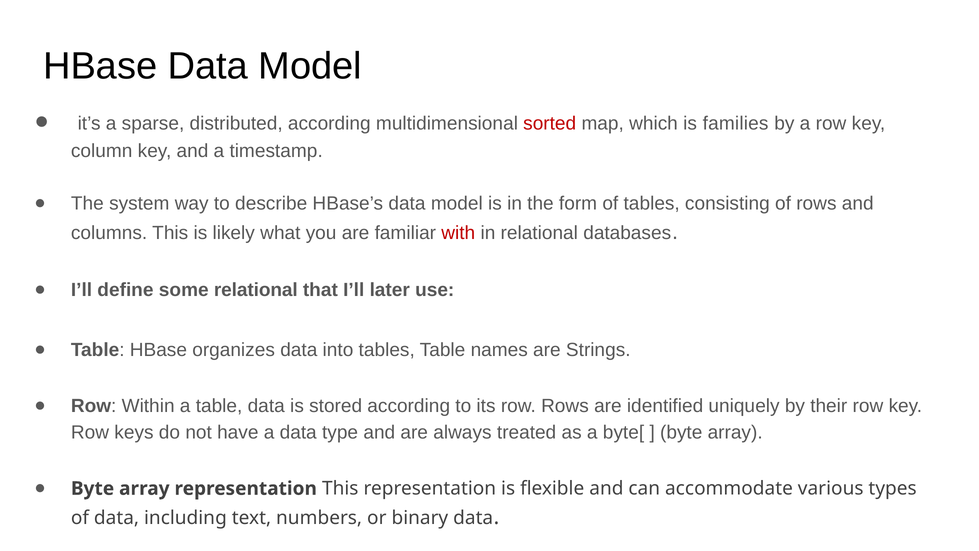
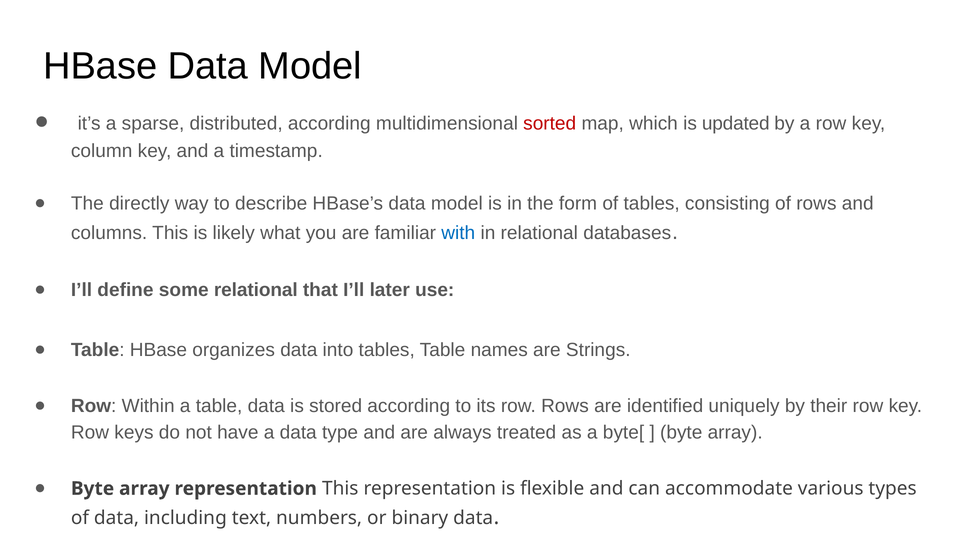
families: families -> updated
system: system -> directly
with colour: red -> blue
